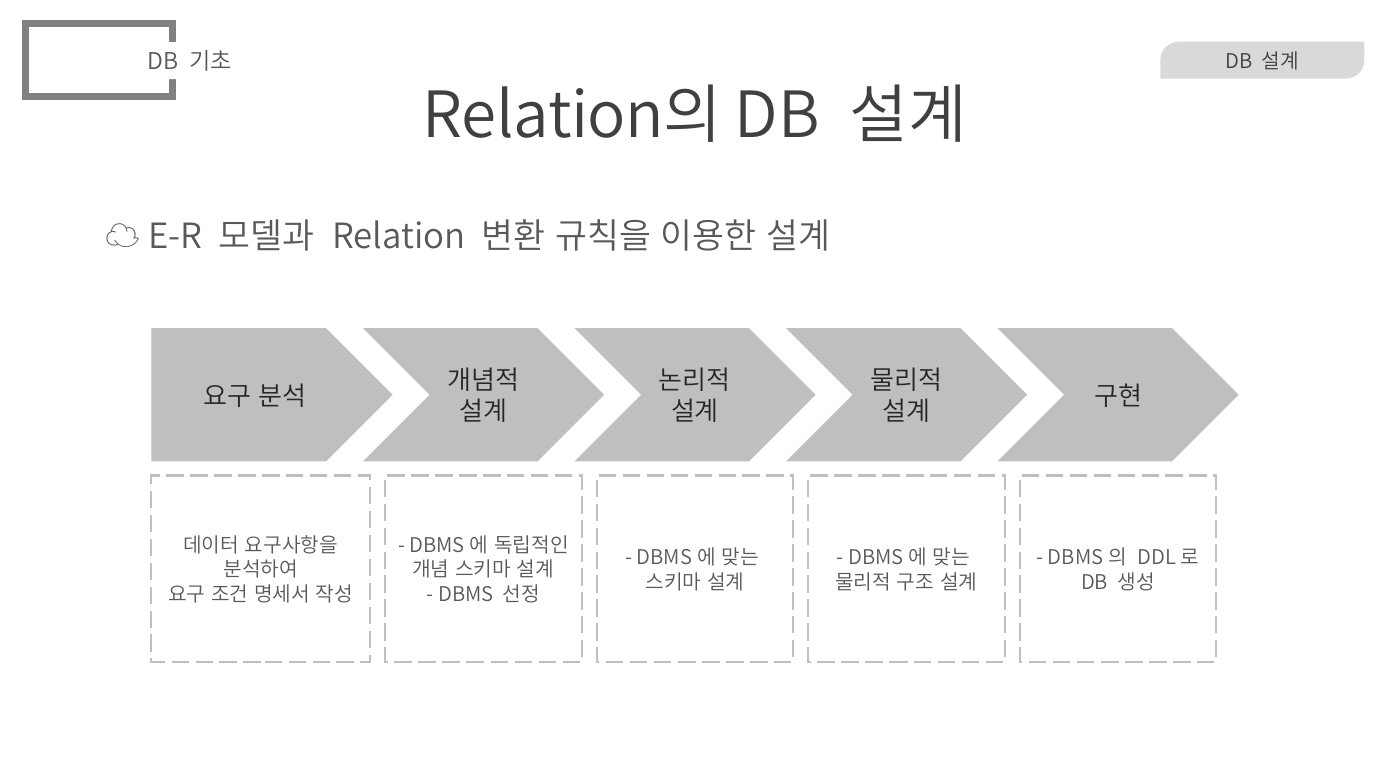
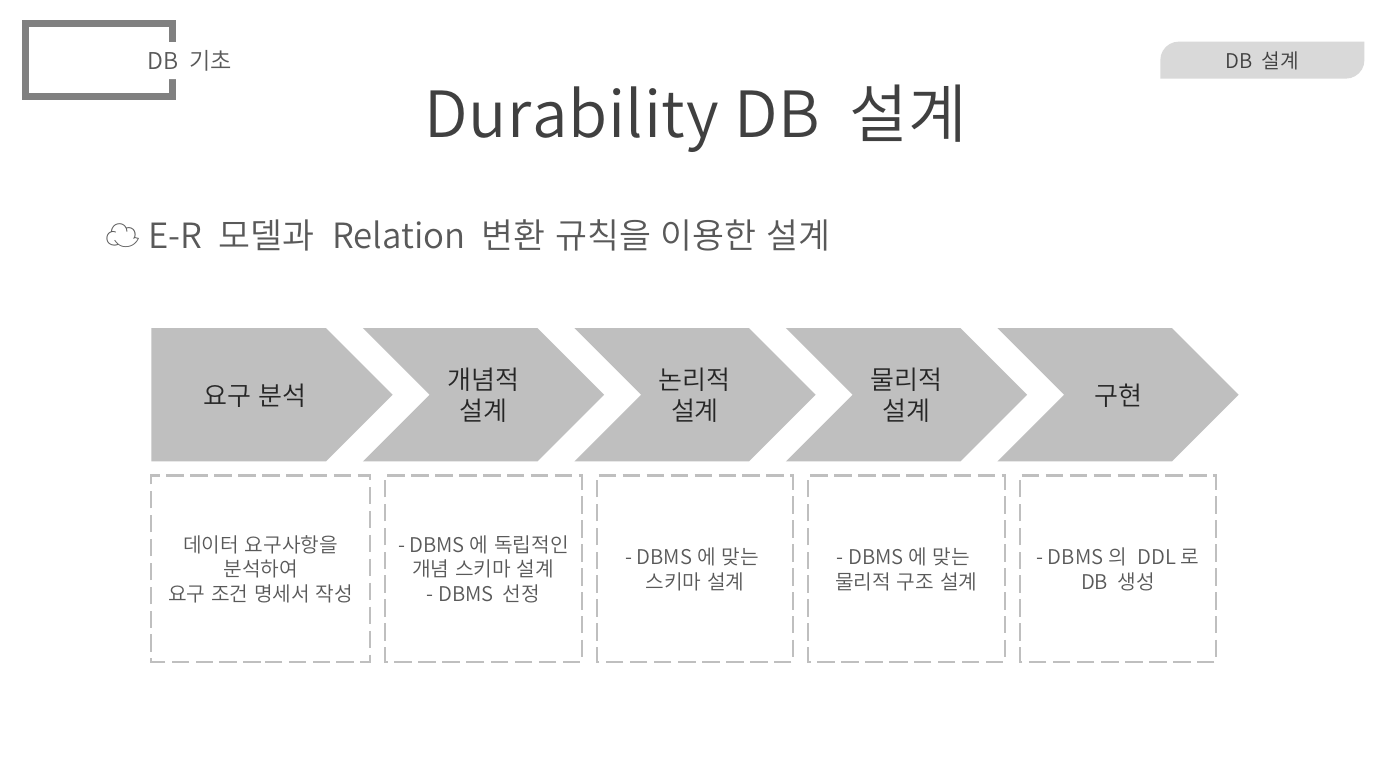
Relation의: Relation의 -> Durability
